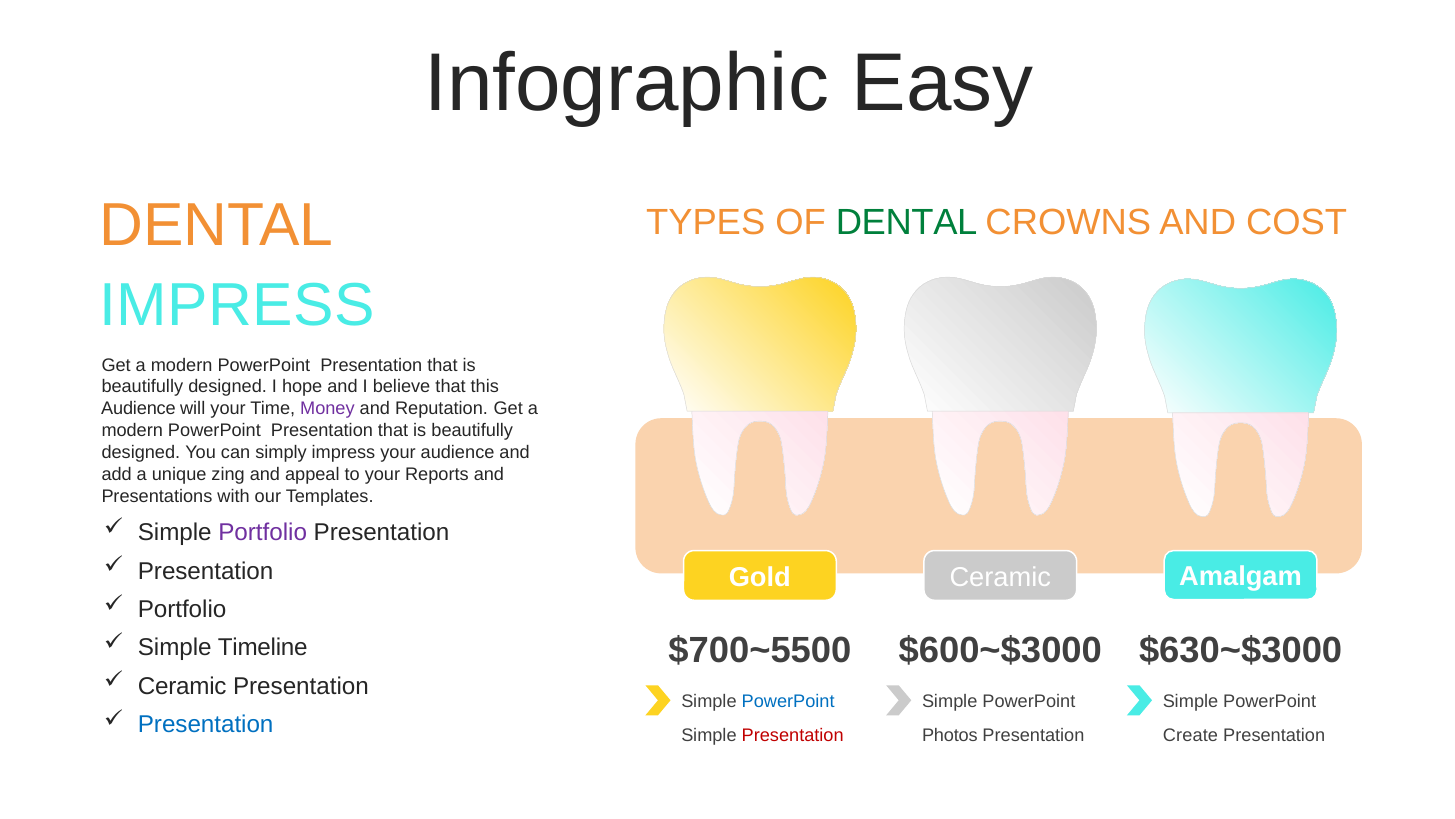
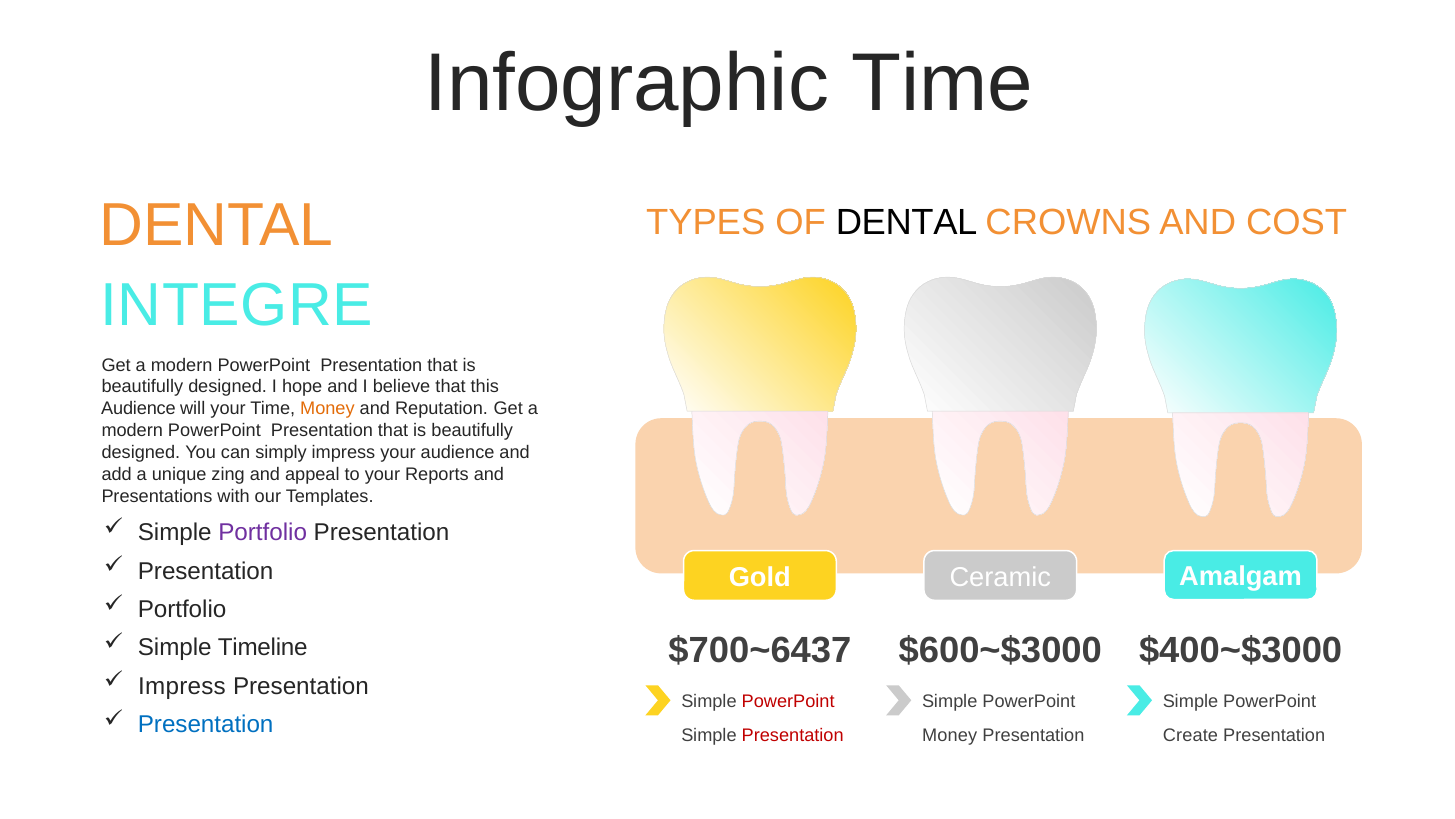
Infographic Easy: Easy -> Time
DENTAL at (907, 222) colour: green -> black
IMPRESS at (237, 305): IMPRESS -> INTEGRE
Money at (327, 408) colour: purple -> orange
$700~5500: $700~5500 -> $700~6437
$630~$3000: $630~$3000 -> $400~$3000
Ceramic at (182, 686): Ceramic -> Impress
PowerPoint at (788, 701) colour: blue -> red
Photos at (950, 735): Photos -> Money
